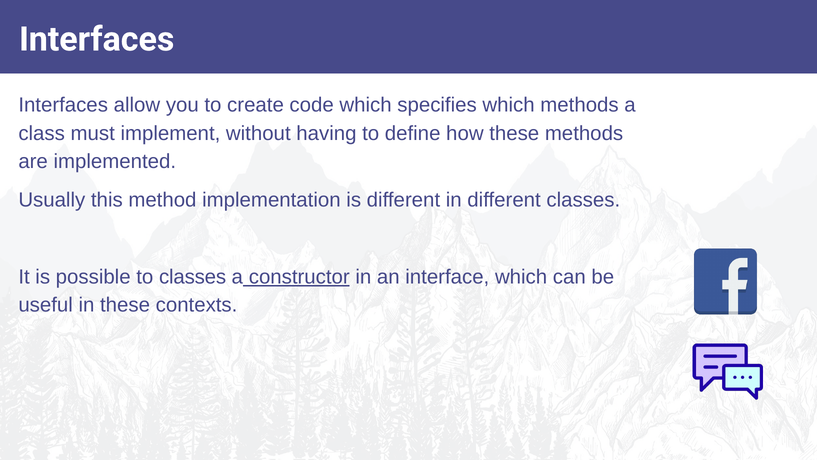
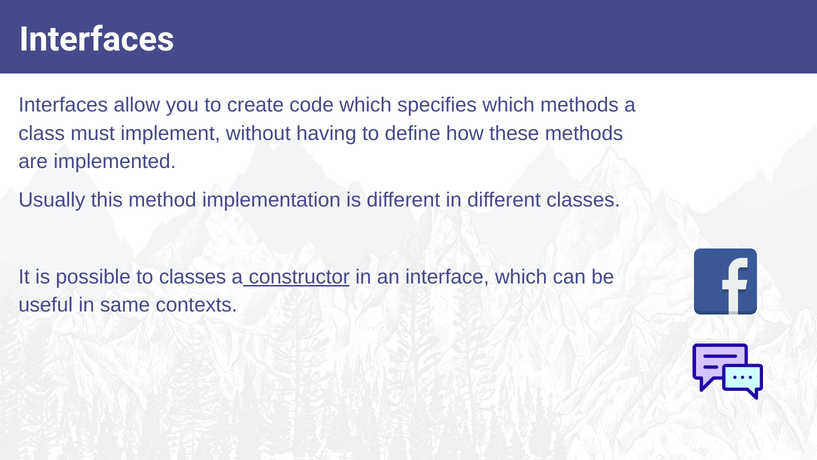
in these: these -> same
